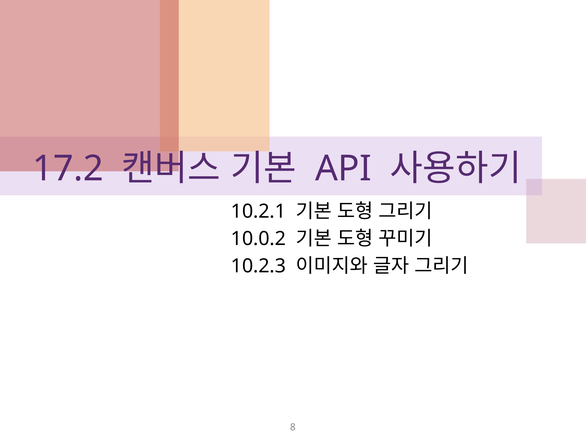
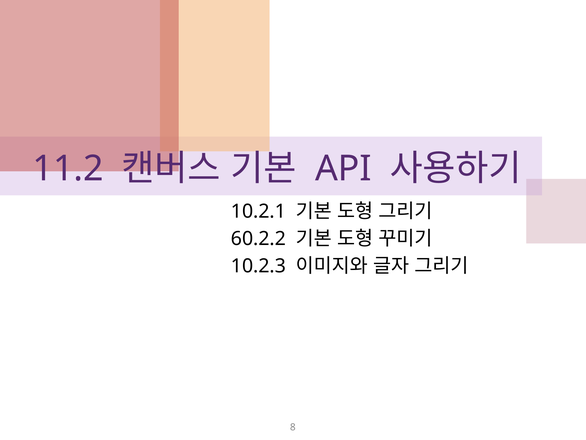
17.2: 17.2 -> 11.2
10.0.2: 10.0.2 -> 60.2.2
